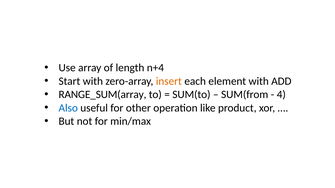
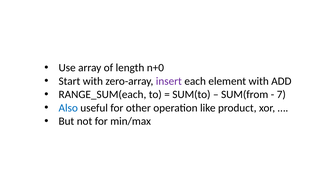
n+4: n+4 -> n+0
insert colour: orange -> purple
RANGE_SUM(array: RANGE_SUM(array -> RANGE_SUM(each
4: 4 -> 7
